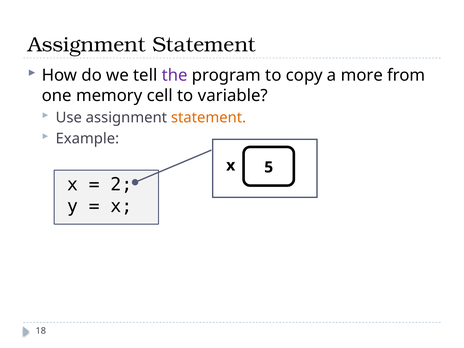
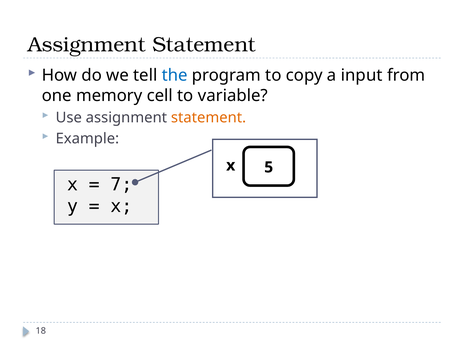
the colour: purple -> blue
more: more -> input
2: 2 -> 7
